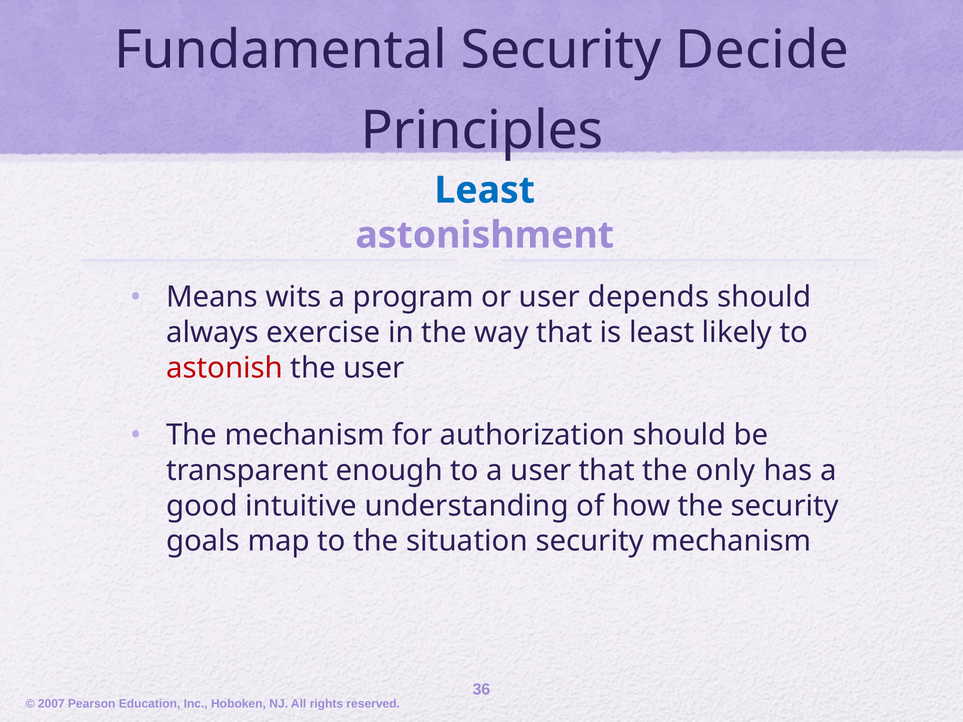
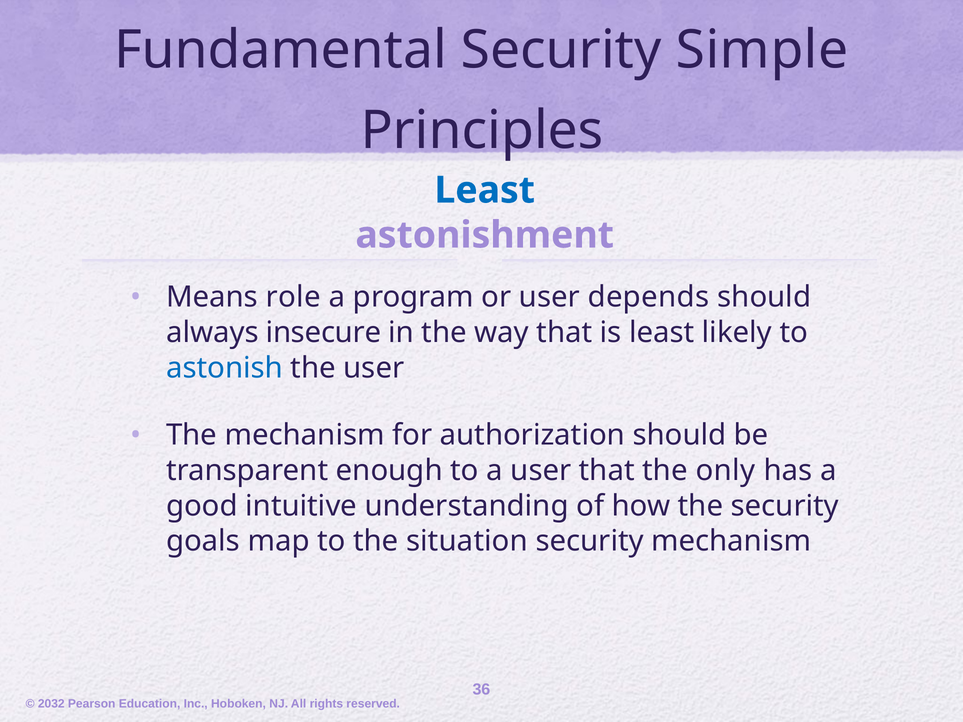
Decide: Decide -> Simple
wits: wits -> role
exercise: exercise -> insecure
astonish colour: red -> blue
2007: 2007 -> 2032
